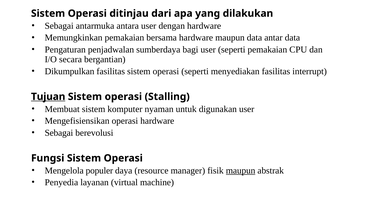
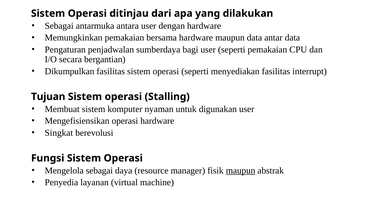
Tujuan underline: present -> none
Sebagai at (59, 133): Sebagai -> Singkat
Mengelola populer: populer -> sebagai
